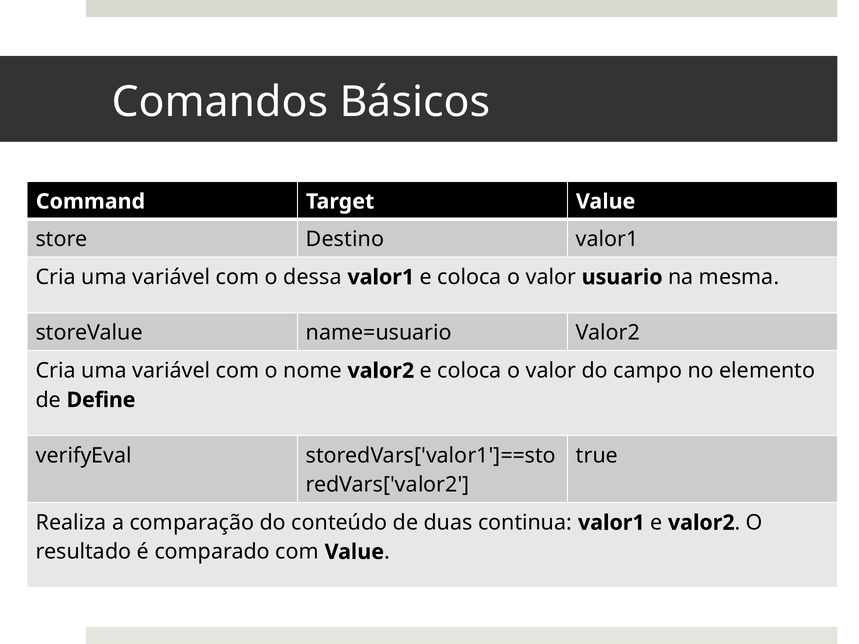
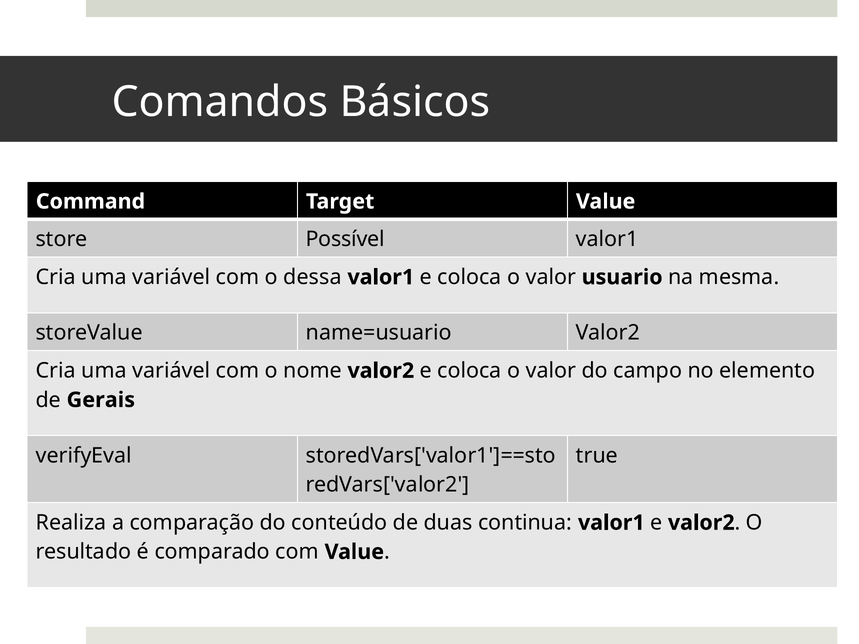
Destino: Destino -> Possível
Define: Define -> Gerais
